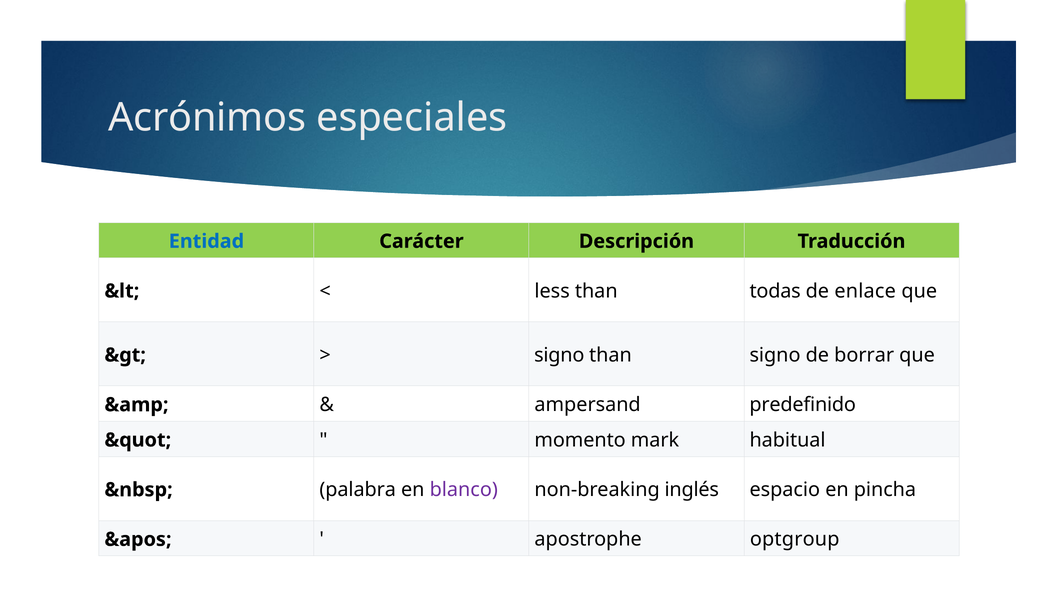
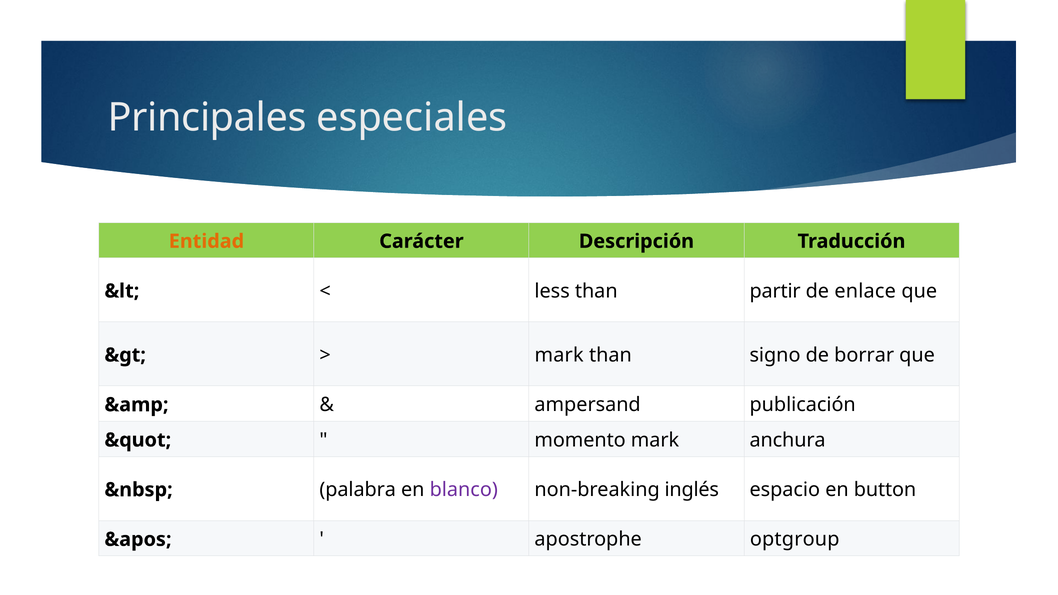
Acrónimos: Acrónimos -> Principales
Entidad colour: blue -> orange
todas: todas -> partir
signo at (559, 355): signo -> mark
predefinido: predefinido -> publicación
habitual: habitual -> anchura
pincha: pincha -> button
